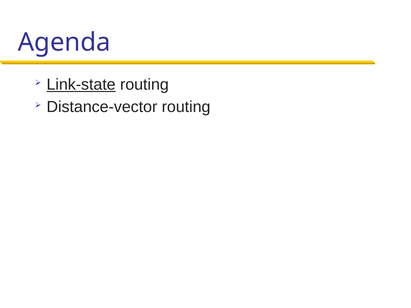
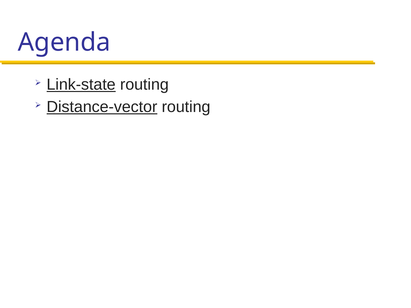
Distance-vector underline: none -> present
